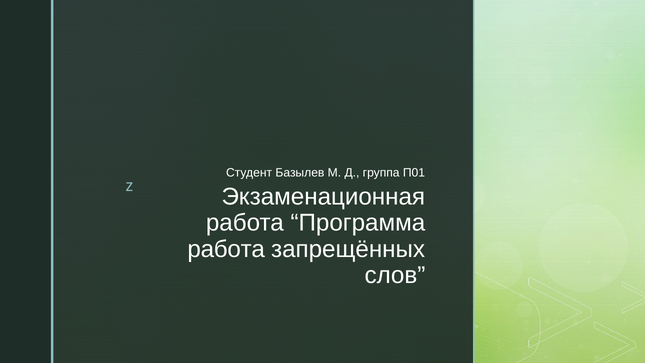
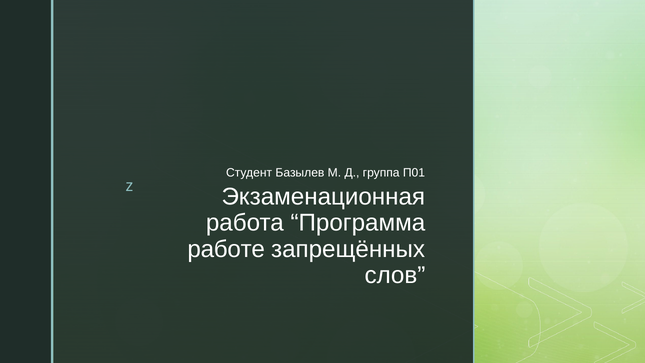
работа at (226, 249): работа -> работе
